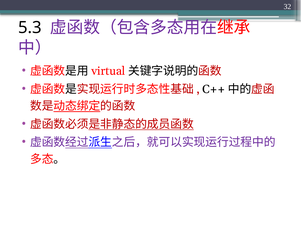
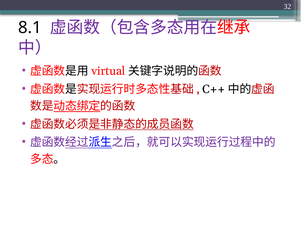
5.3: 5.3 -> 8.1
